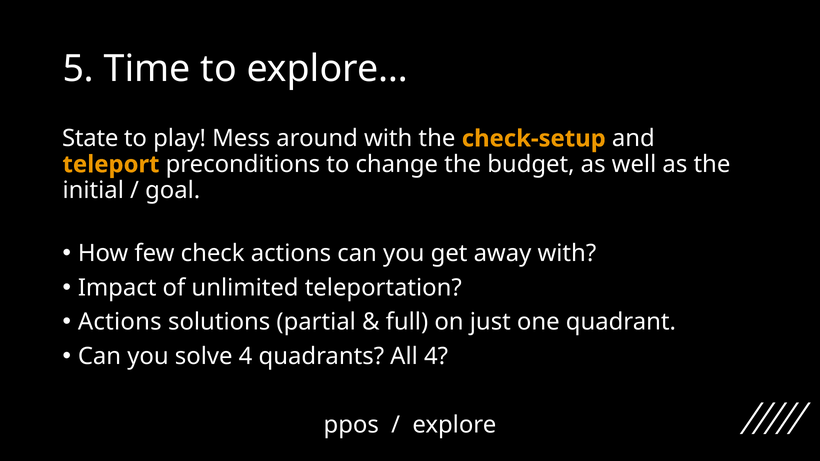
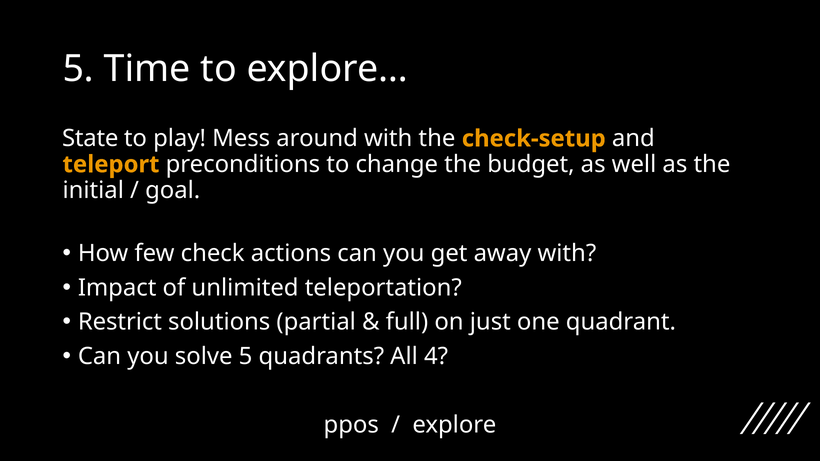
Actions at (120, 322): Actions -> Restrict
solve 4: 4 -> 5
